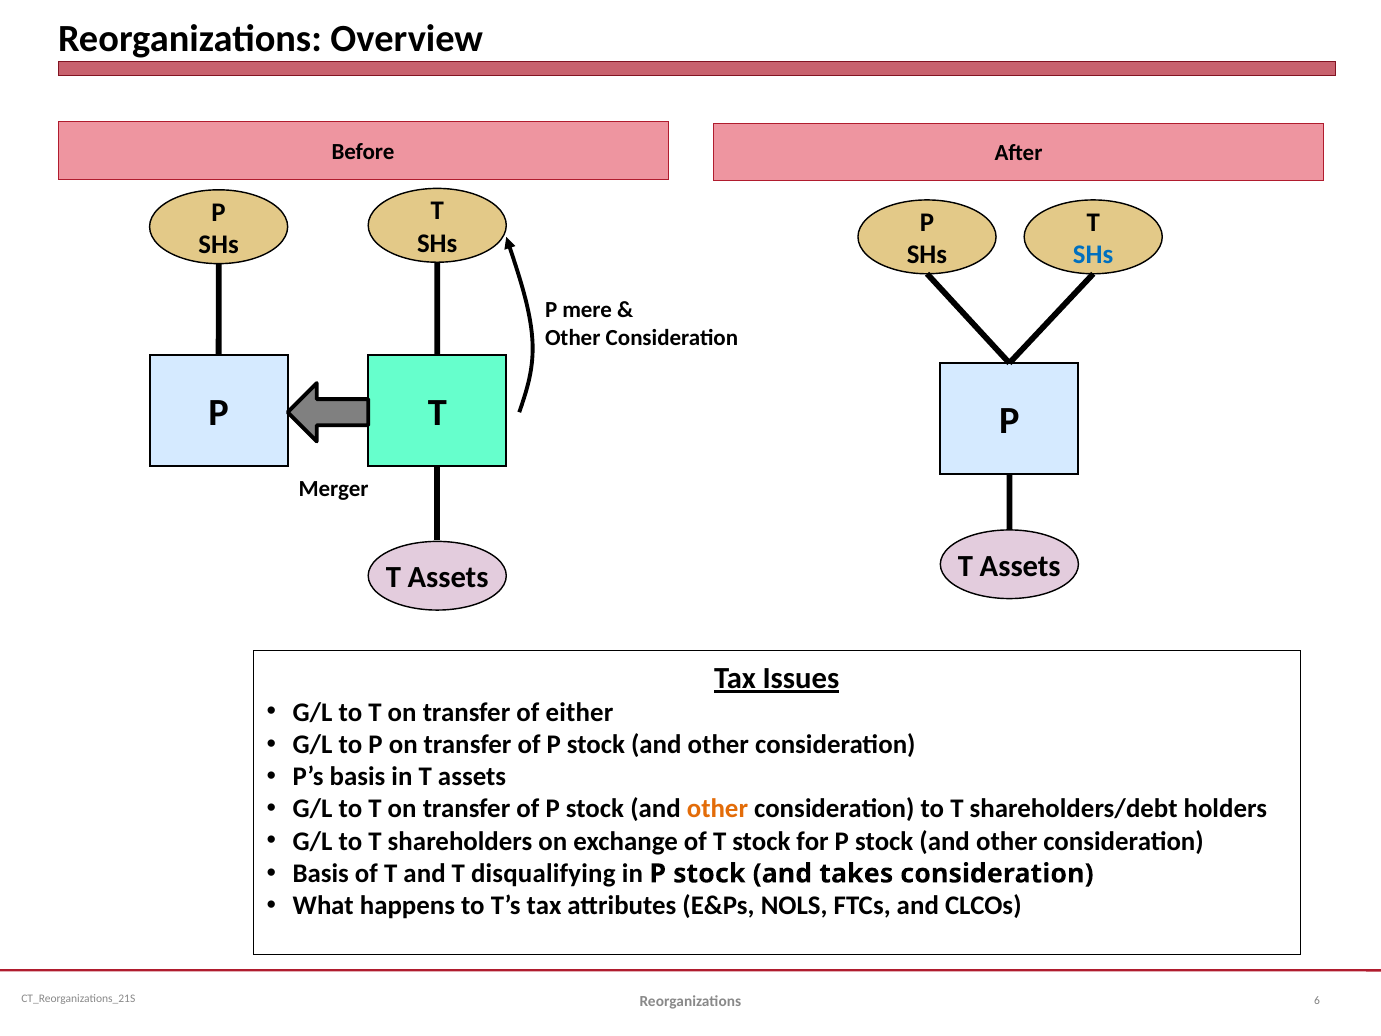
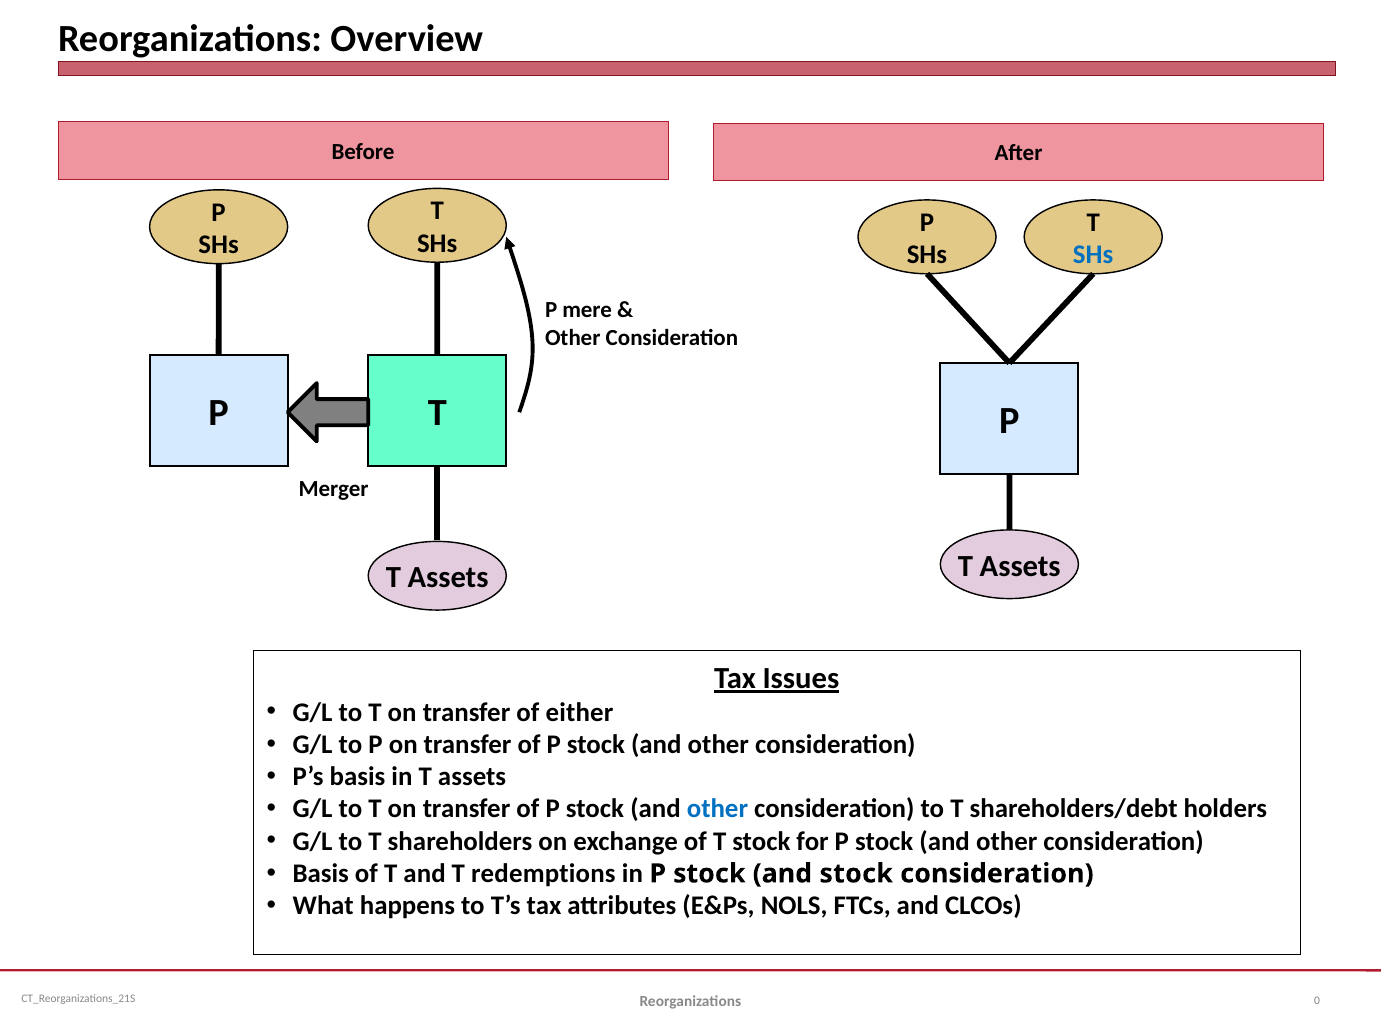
other at (717, 809) colour: orange -> blue
disqualifying: disqualifying -> redemptions
and takes: takes -> stock
6: 6 -> 0
